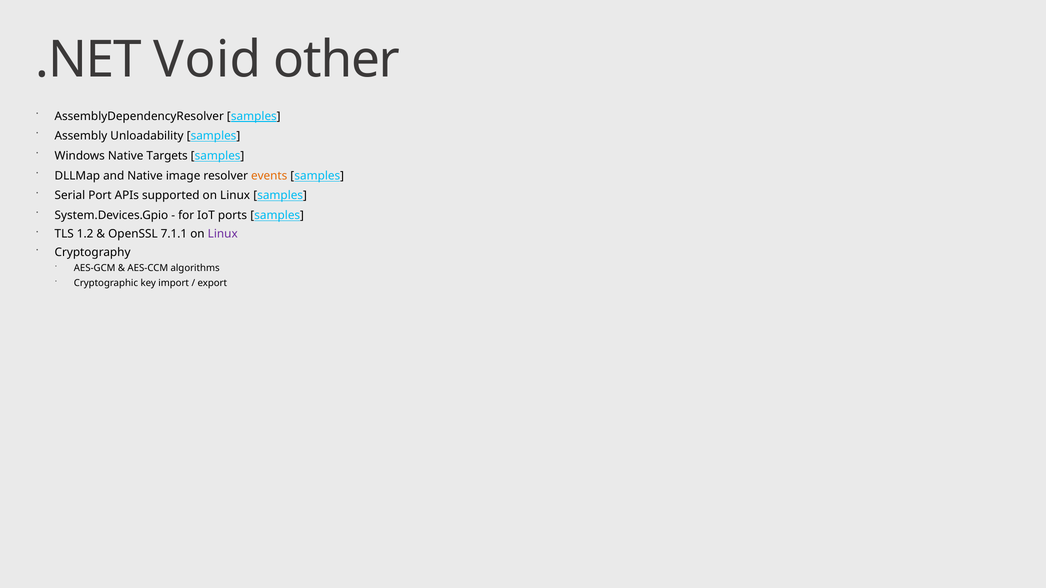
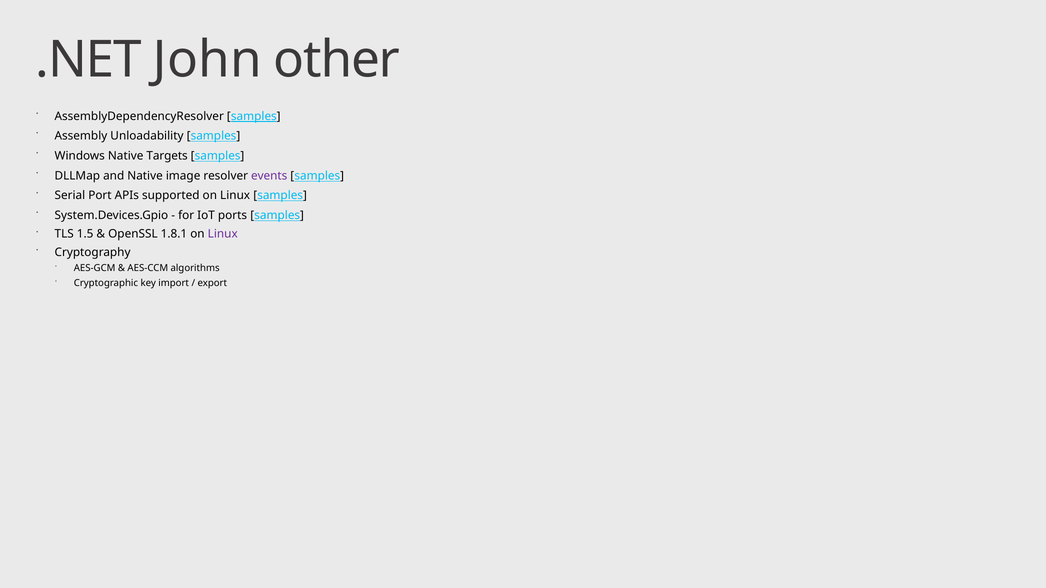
Void: Void -> John
events colour: orange -> purple
1.2: 1.2 -> 1.5
7.1.1: 7.1.1 -> 1.8.1
